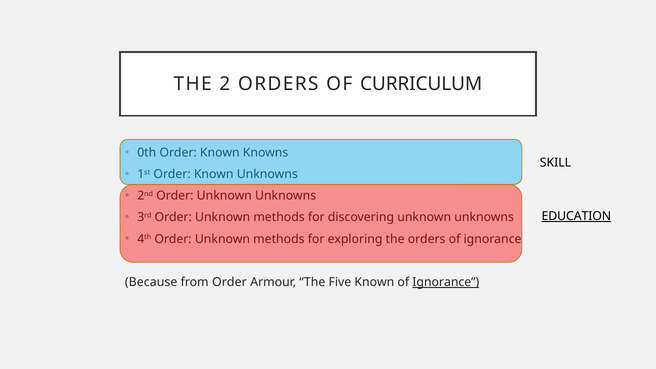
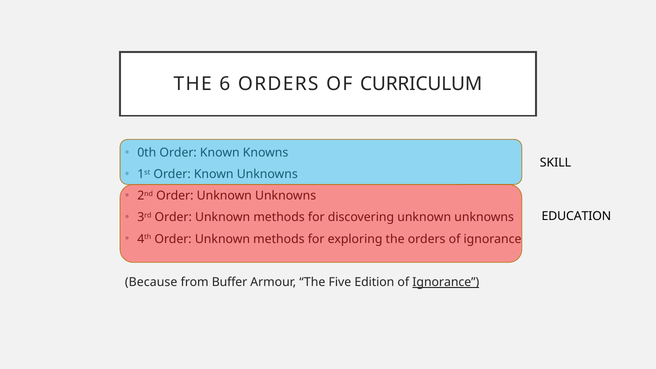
2: 2 -> 6
EDUCATION underline: present -> none
from Order: Order -> Buffer
Five Known: Known -> Edition
